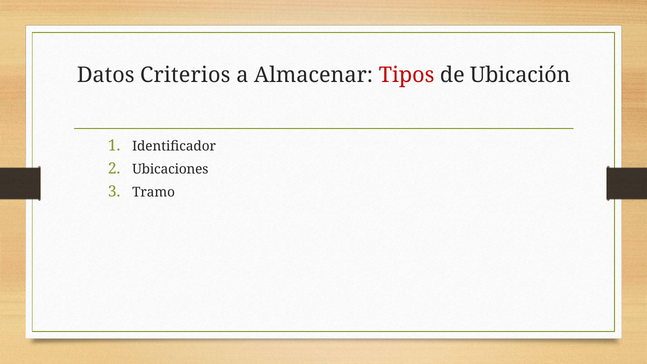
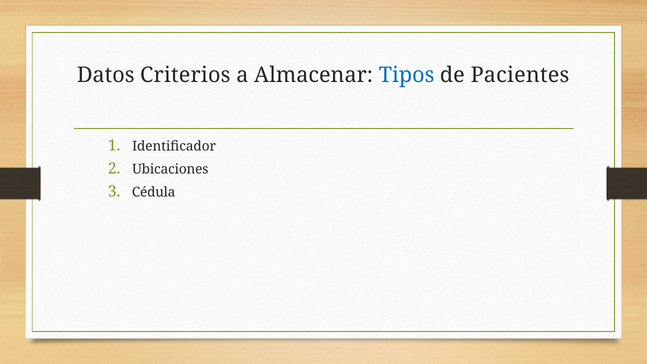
Tipos colour: red -> blue
Ubicación: Ubicación -> Pacientes
Tramo: Tramo -> Cédula
